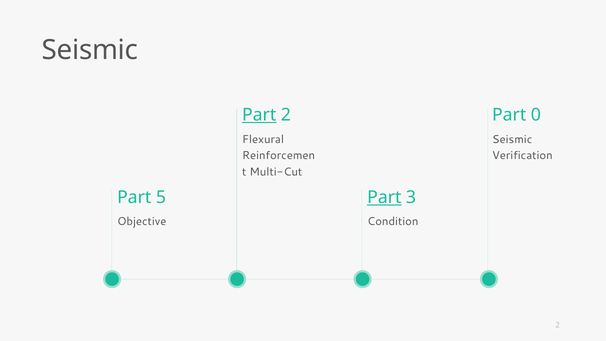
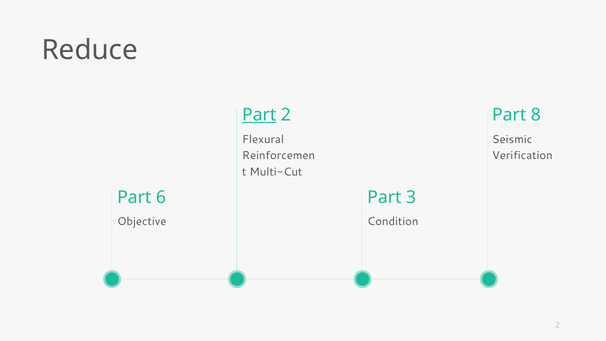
Seismic at (90, 50): Seismic -> Reduce
0: 0 -> 8
5: 5 -> 6
Part at (384, 197) underline: present -> none
